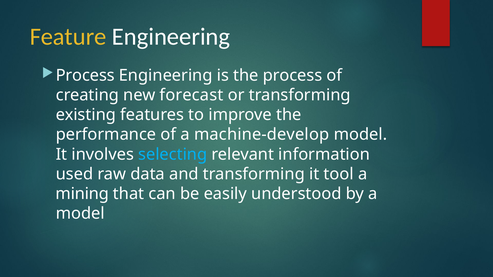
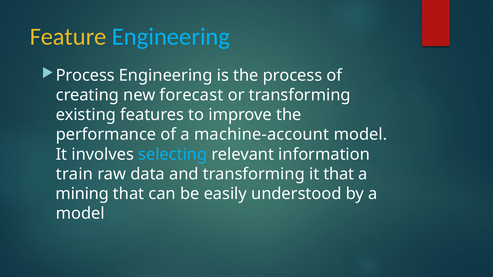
Engineering at (171, 37) colour: white -> light blue
machine-develop: machine-develop -> machine-account
used: used -> train
it tool: tool -> that
